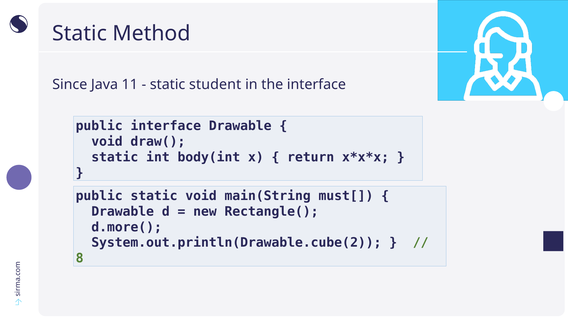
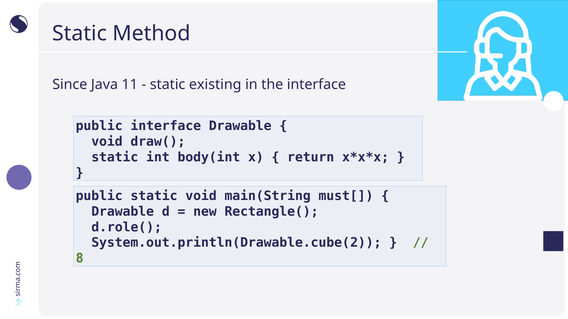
student: student -> existing
d.more(: d.more( -> d.role(
